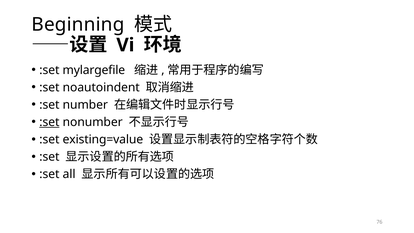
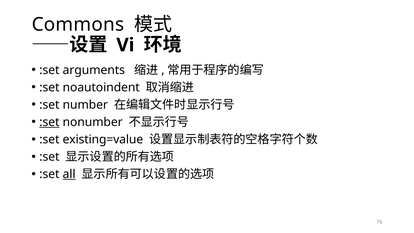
Beginning: Beginning -> Commons
mylargefile: mylargefile -> arguments
all underline: none -> present
